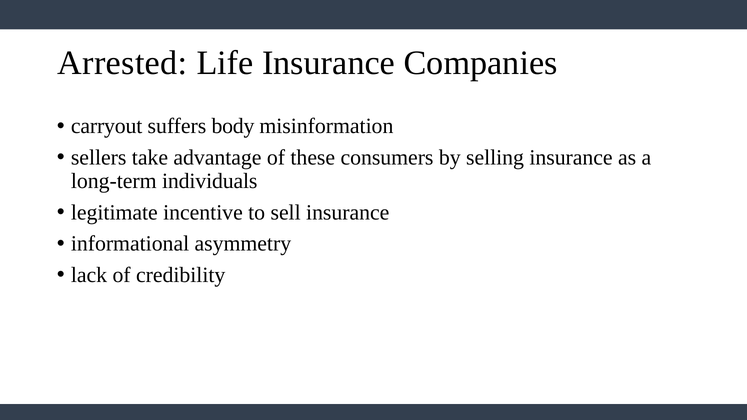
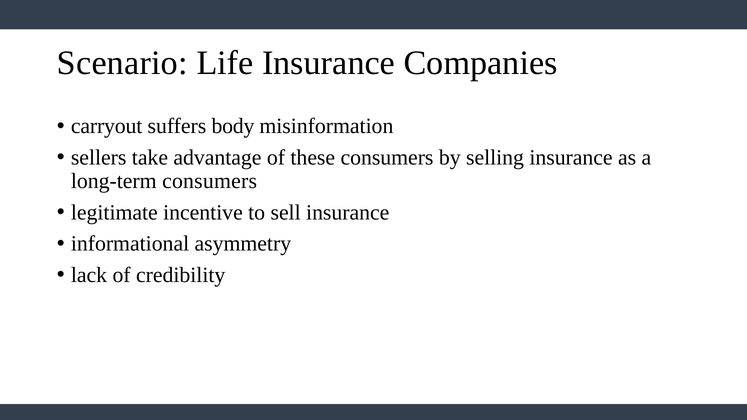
Arrested: Arrested -> Scenario
long-term individuals: individuals -> consumers
